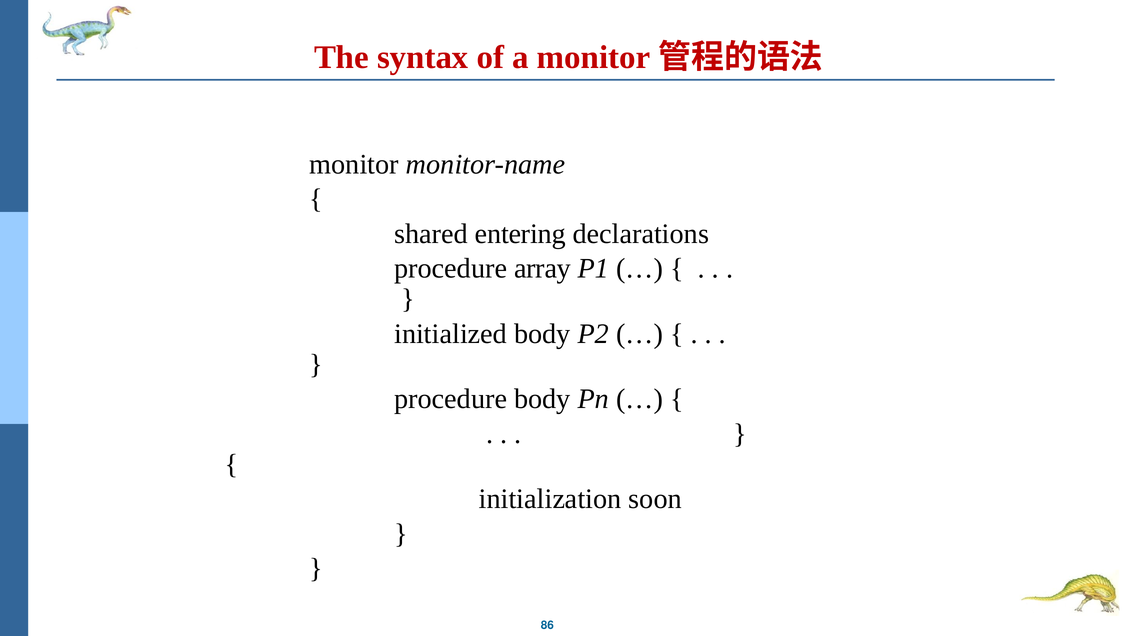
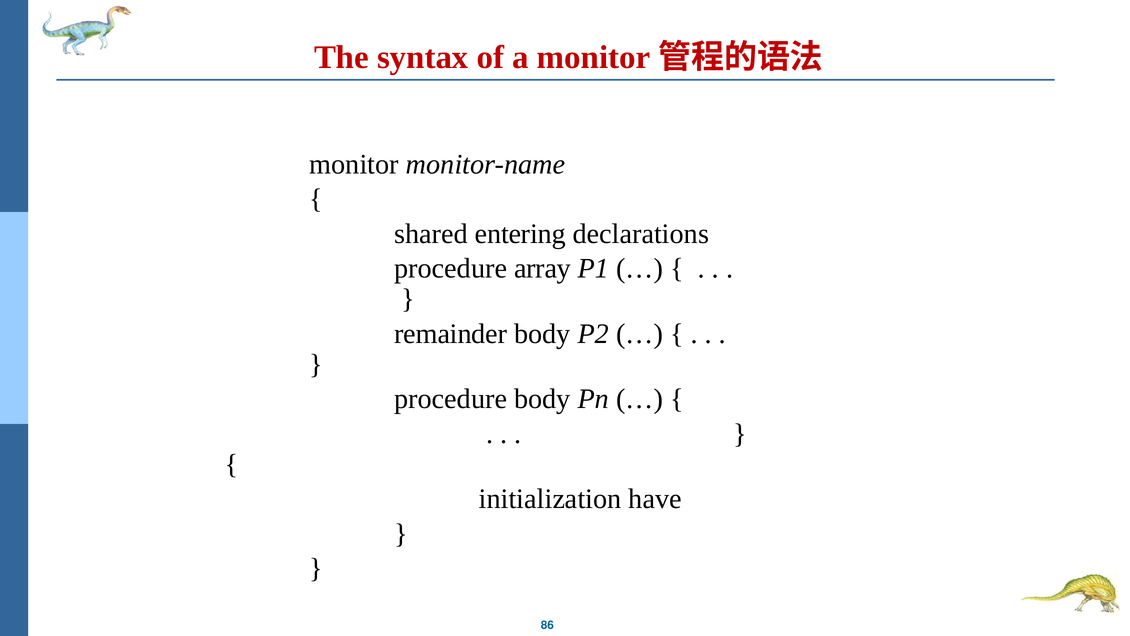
initialized: initialized -> remainder
soon: soon -> have
